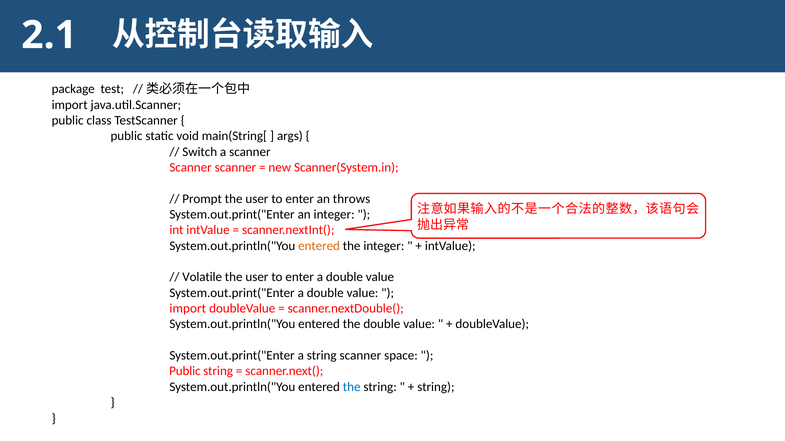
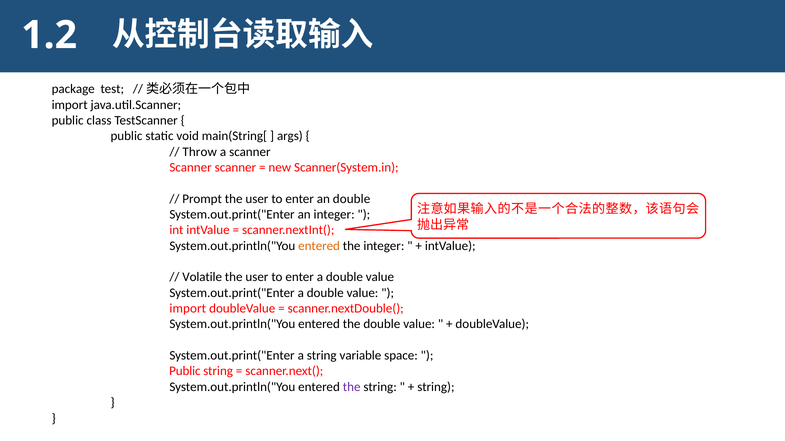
2.1: 2.1 -> 1.2
Switch: Switch -> Throw
an throws: throws -> double
string scanner: scanner -> variable
the at (352, 387) colour: blue -> purple
